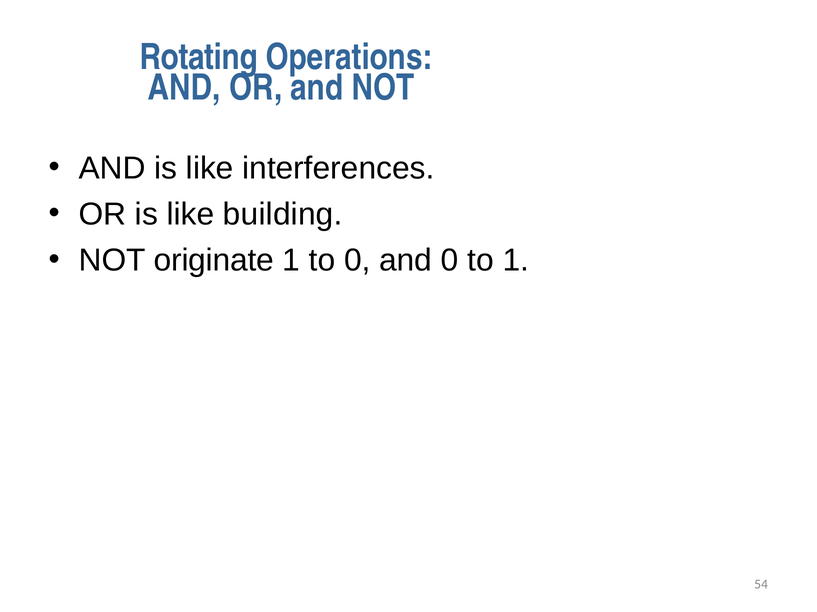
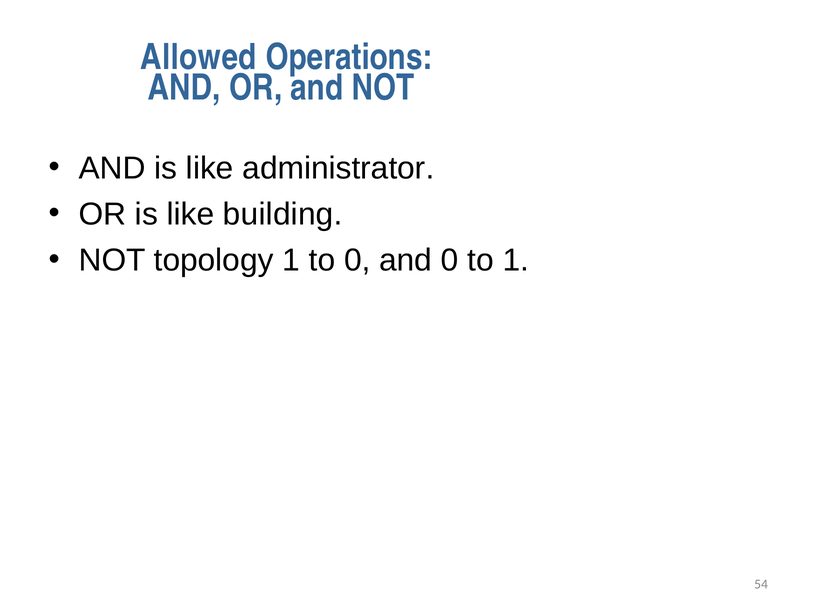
Rotating: Rotating -> Allowed
interferences: interferences -> administrator
originate: originate -> topology
